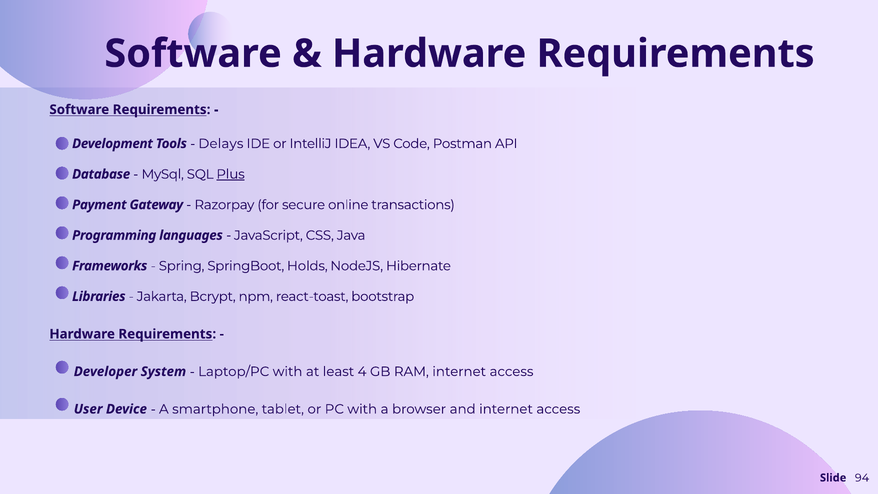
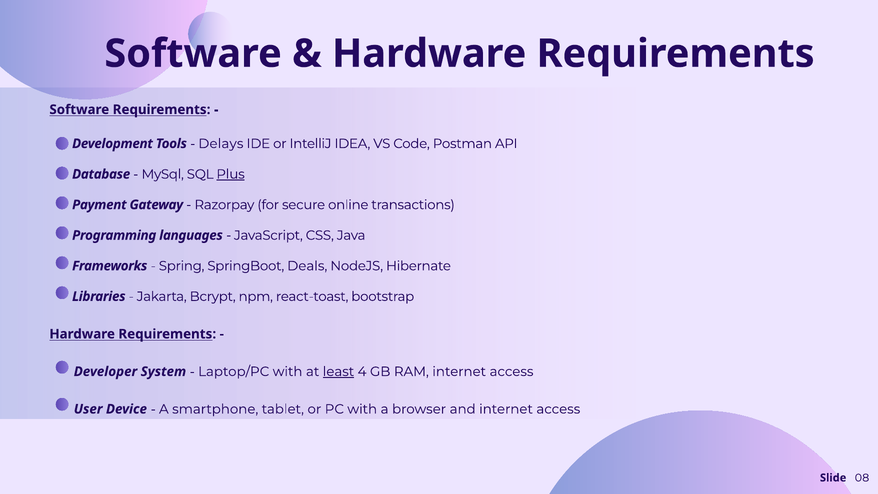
Holds: Holds -> Deals
least underline: none -> present
94: 94 -> 08
